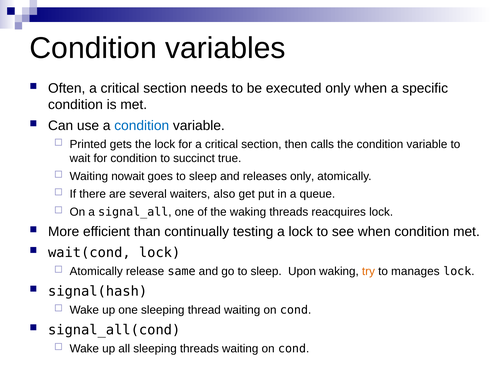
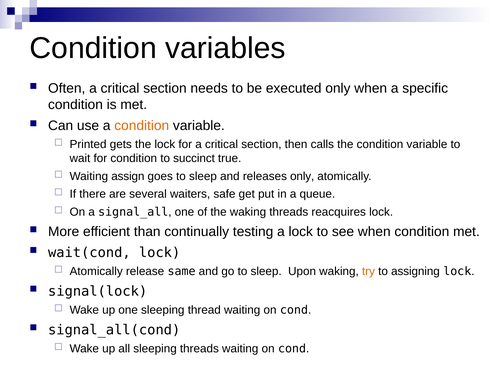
condition at (142, 125) colour: blue -> orange
nowait: nowait -> assign
also: also -> safe
manages: manages -> assigning
signal(hash: signal(hash -> signal(lock
